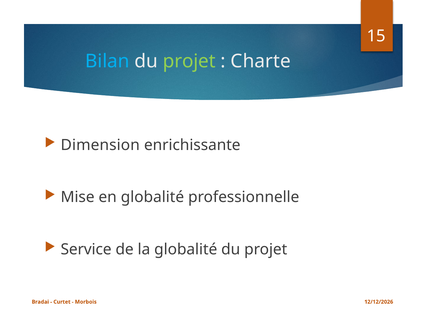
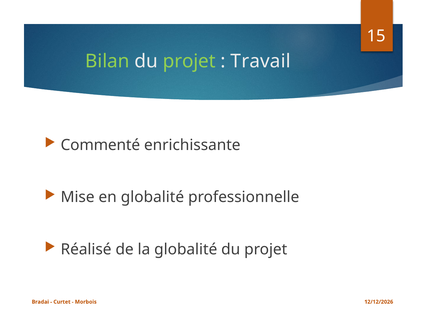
Bilan colour: light blue -> light green
Charte: Charte -> Travail
Dimension: Dimension -> Commenté
Service: Service -> Réalisé
